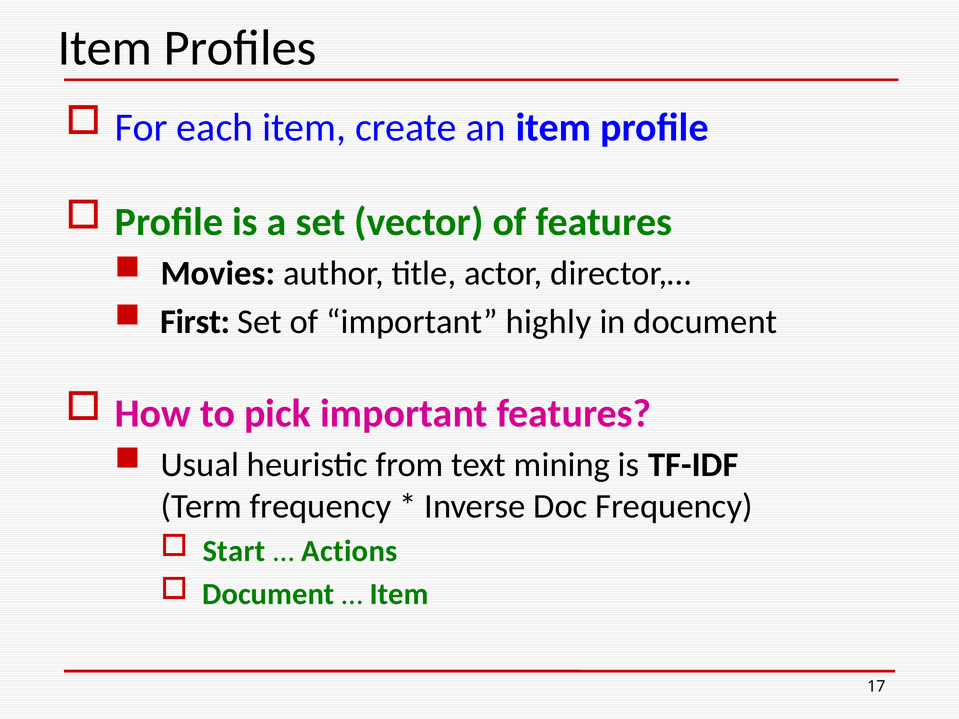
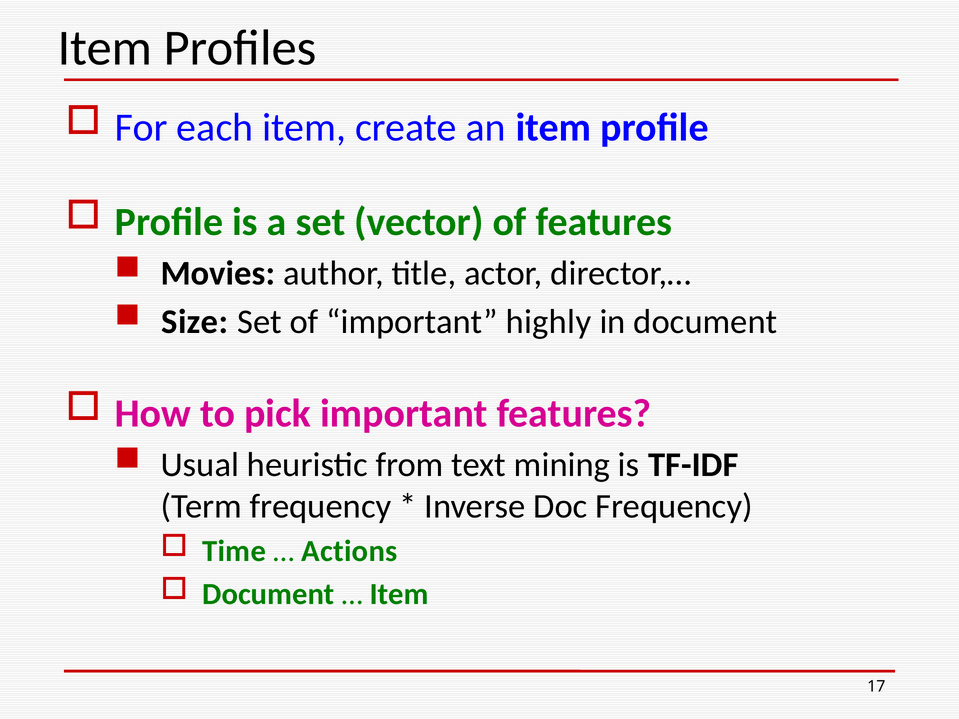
First: First -> Size
Start: Start -> Time
